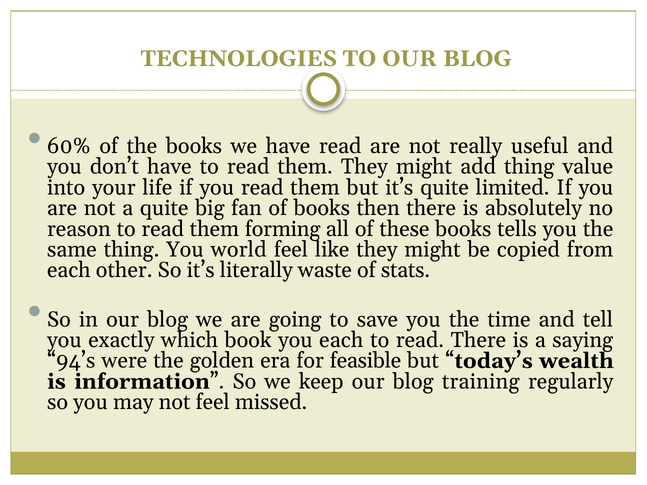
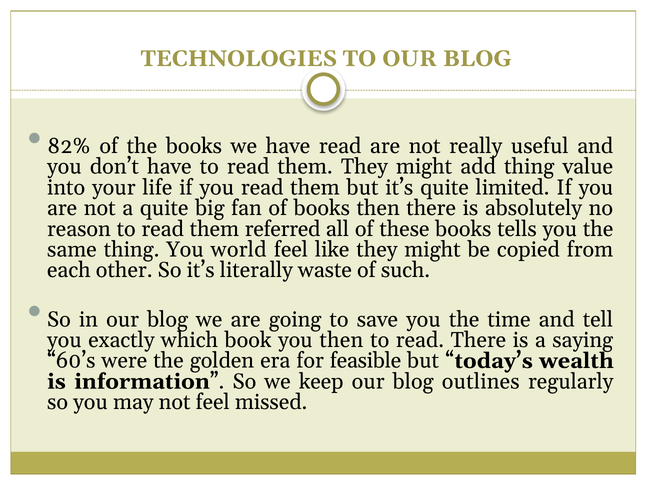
60%: 60% -> 82%
forming: forming -> referred
stats: stats -> such
you each: each -> then
94’s: 94’s -> 60’s
training: training -> outlines
